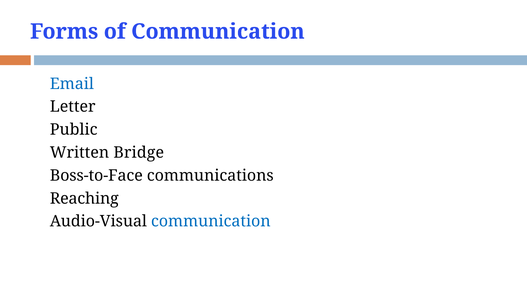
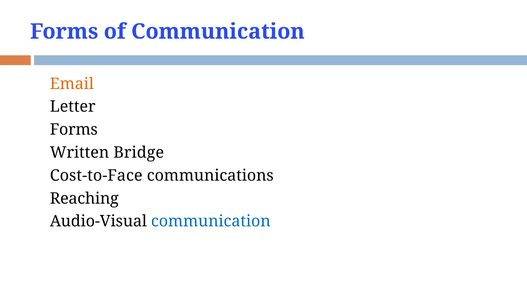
Email colour: blue -> orange
Public at (74, 130): Public -> Forms
Boss-to-Face: Boss-to-Face -> Cost-to-Face
